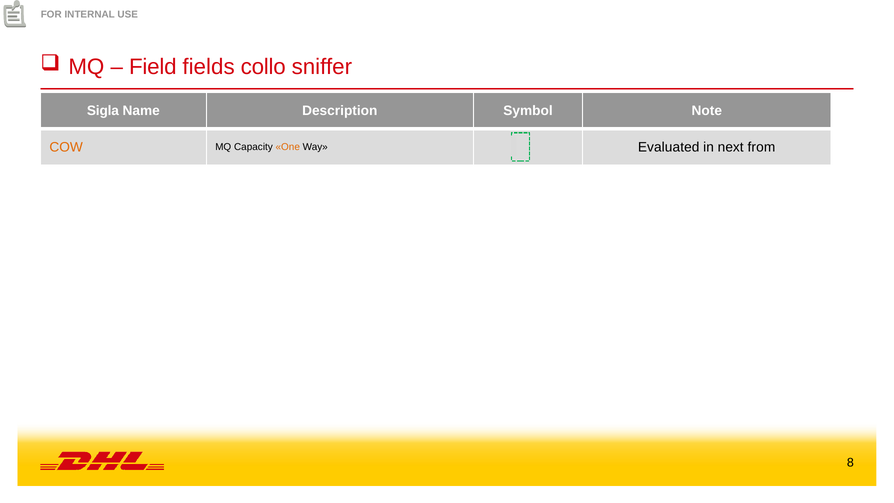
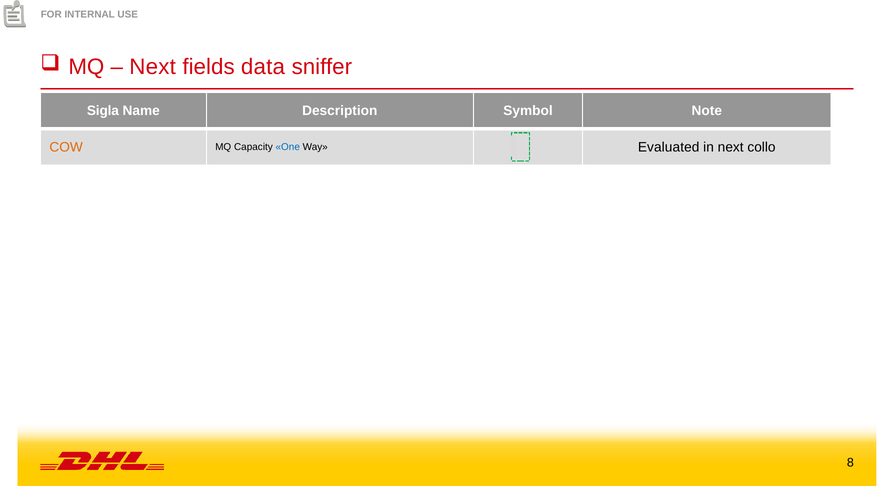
Field at (153, 67): Field -> Next
collo: collo -> data
One colour: orange -> blue
from: from -> collo
